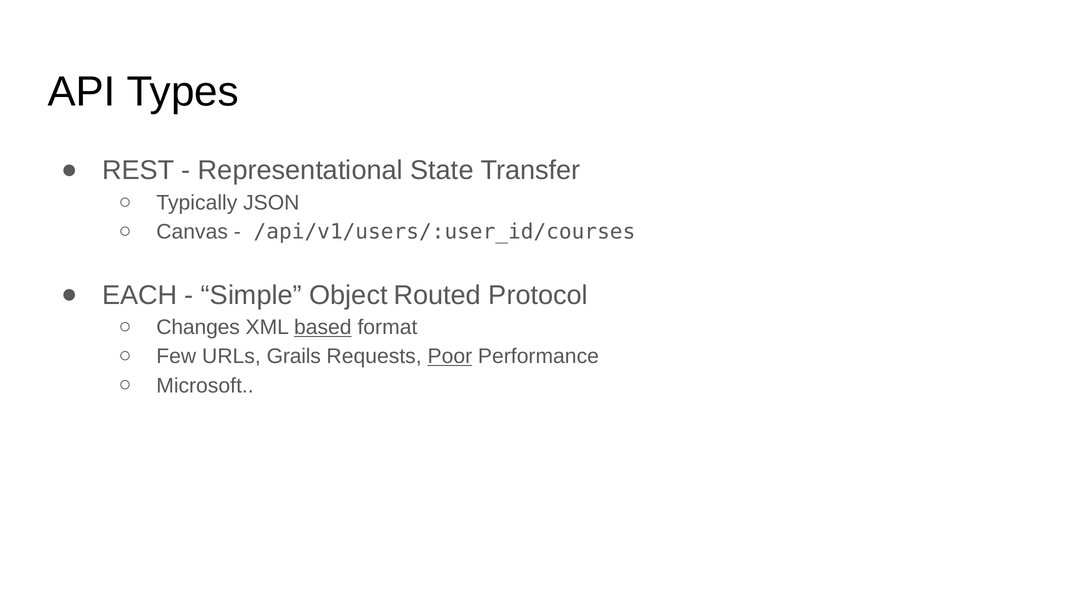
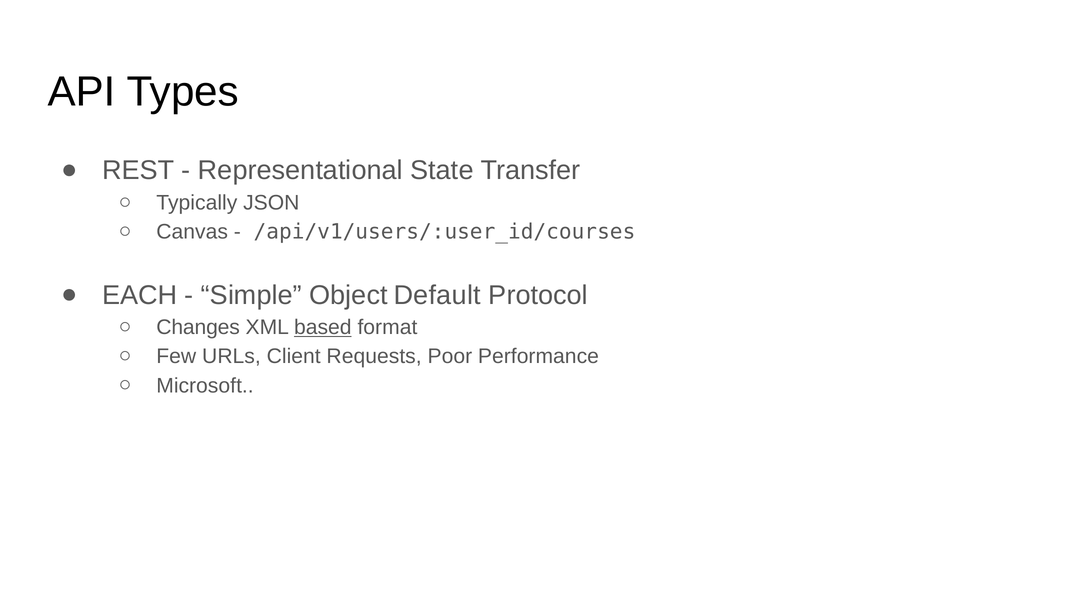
Routed: Routed -> Default
Grails: Grails -> Client
Poor underline: present -> none
